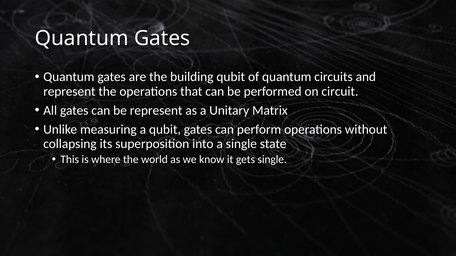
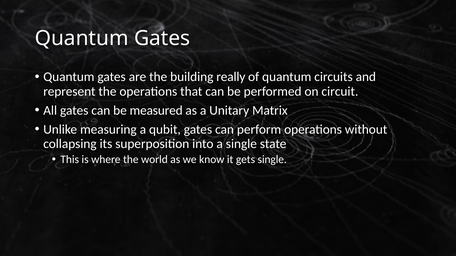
building qubit: qubit -> really
be represent: represent -> measured
